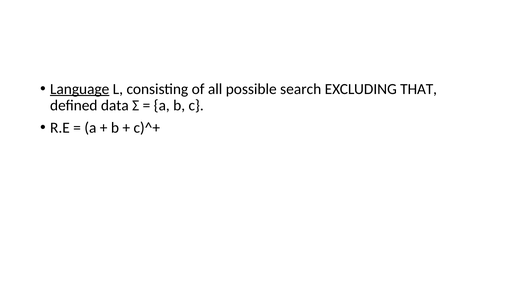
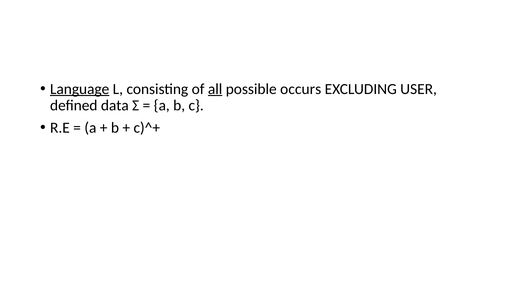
all underline: none -> present
search: search -> occurs
THAT: THAT -> USER
